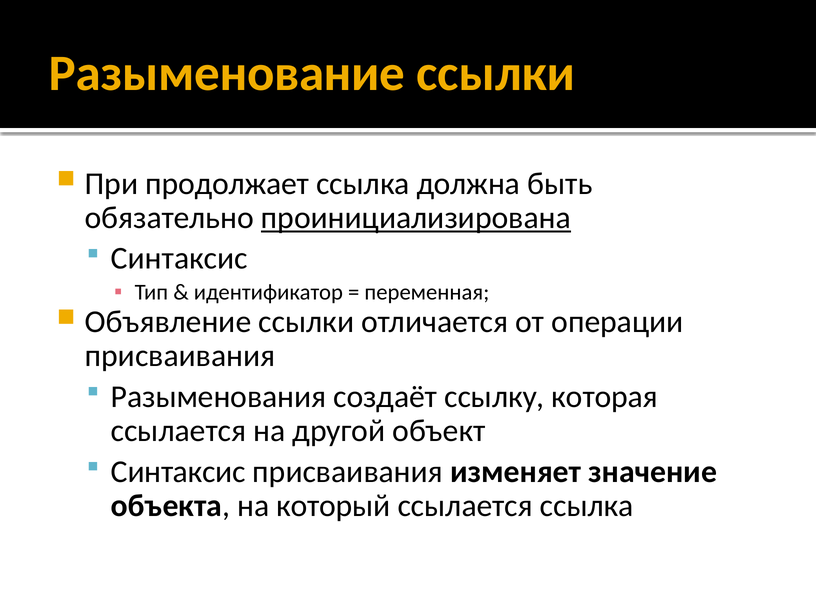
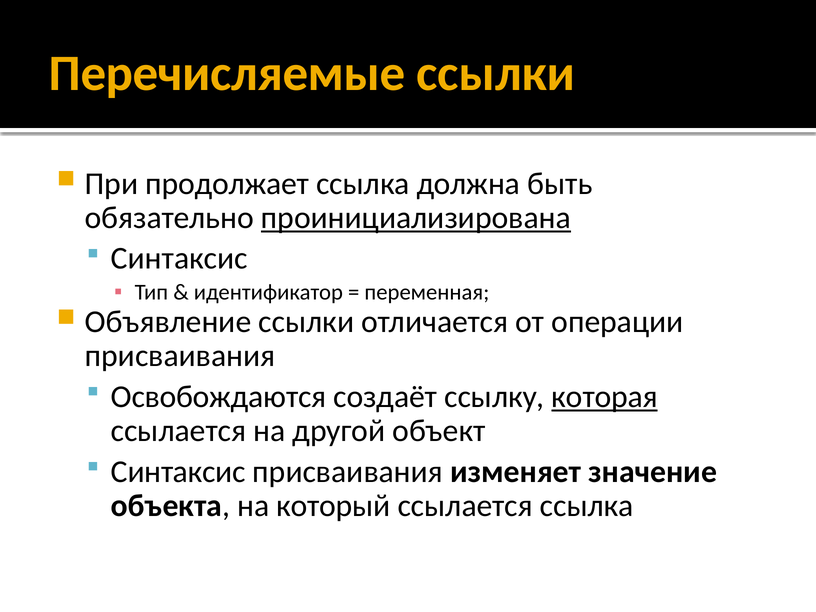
Разыменование: Разыменование -> Перечисляемые
Разыменования: Разыменования -> Освобождаются
которая underline: none -> present
